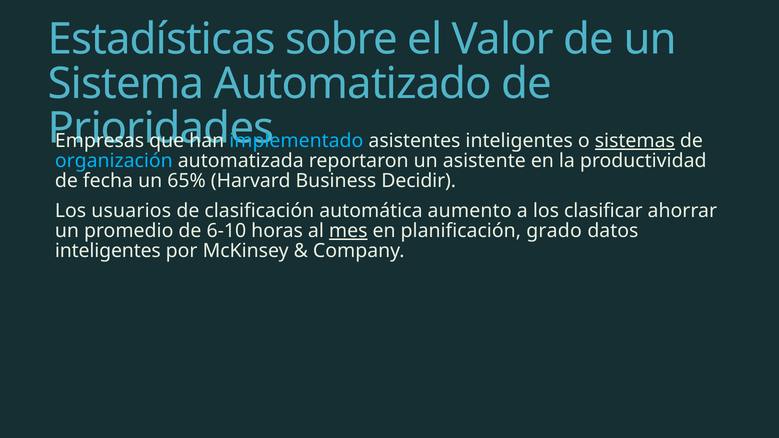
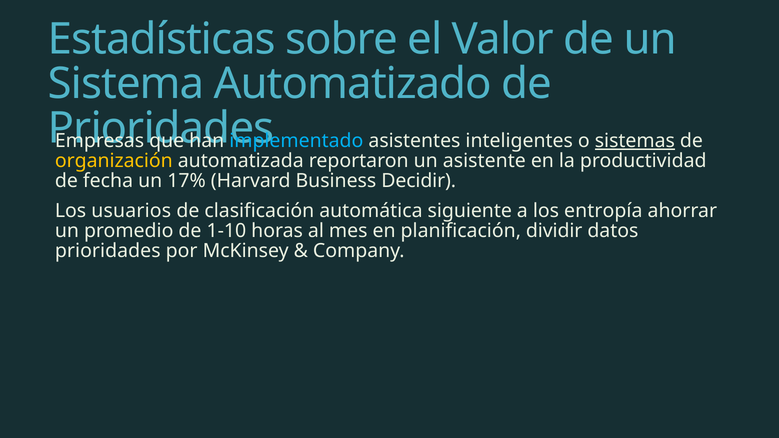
organización colour: light blue -> yellow
65%: 65% -> 17%
aumento: aumento -> siguiente
clasificar: clasificar -> entropía
6-10: 6-10 -> 1-10
mes underline: present -> none
grado: grado -> dividir
inteligentes at (108, 251): inteligentes -> prioridades
